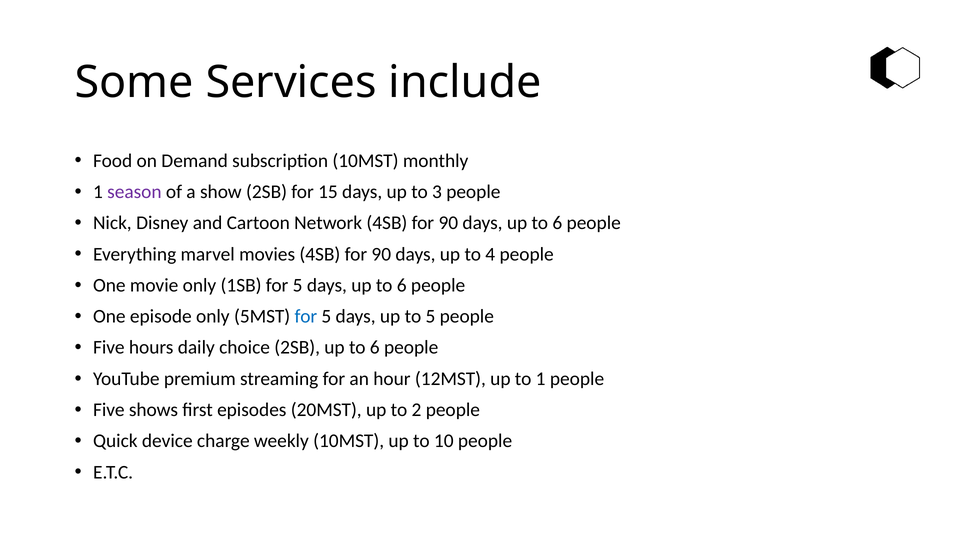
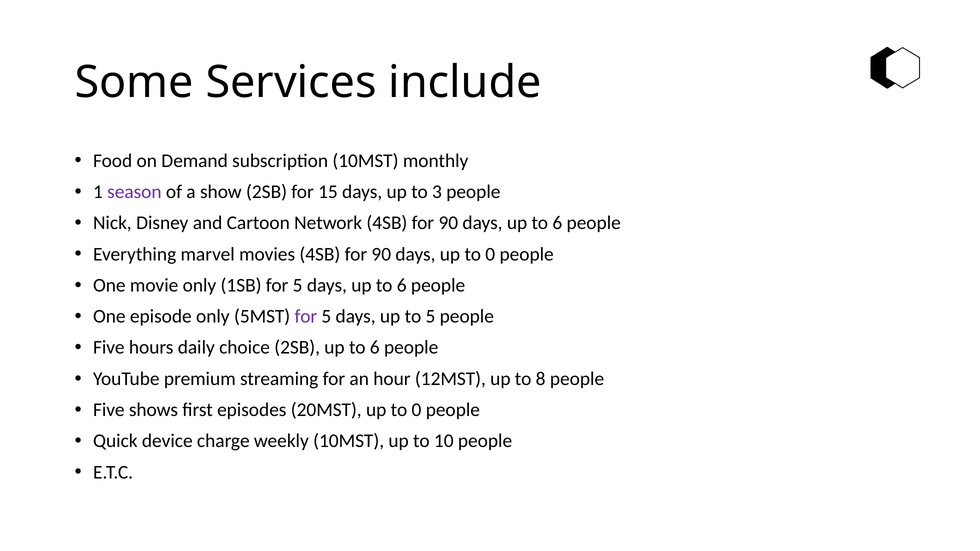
days up to 4: 4 -> 0
for at (306, 317) colour: blue -> purple
to 1: 1 -> 8
20MST up to 2: 2 -> 0
